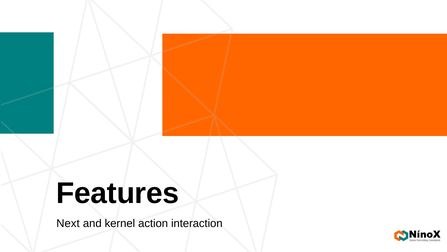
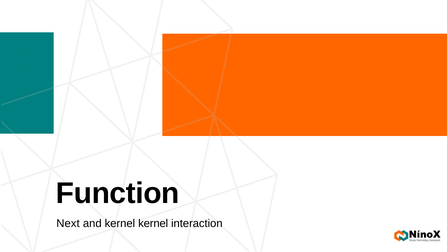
Features: Features -> Function
kernel action: action -> kernel
